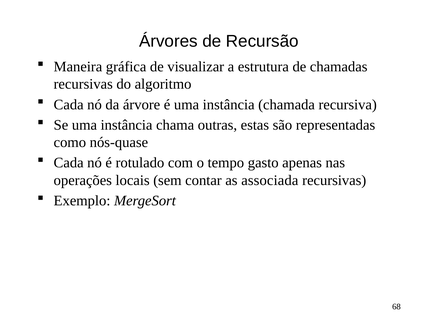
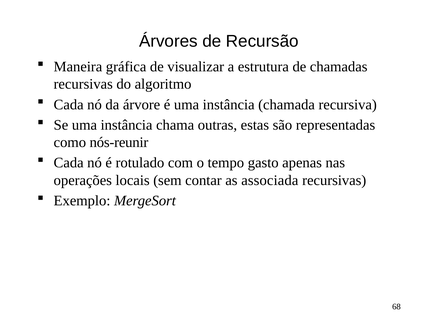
nós-quase: nós-quase -> nós-reunir
